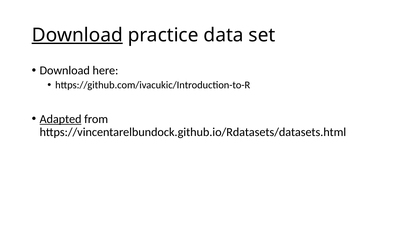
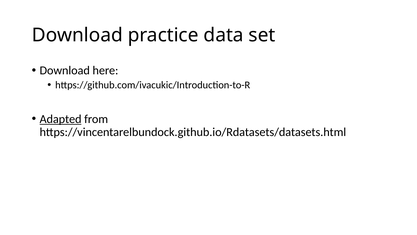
Download at (77, 35) underline: present -> none
